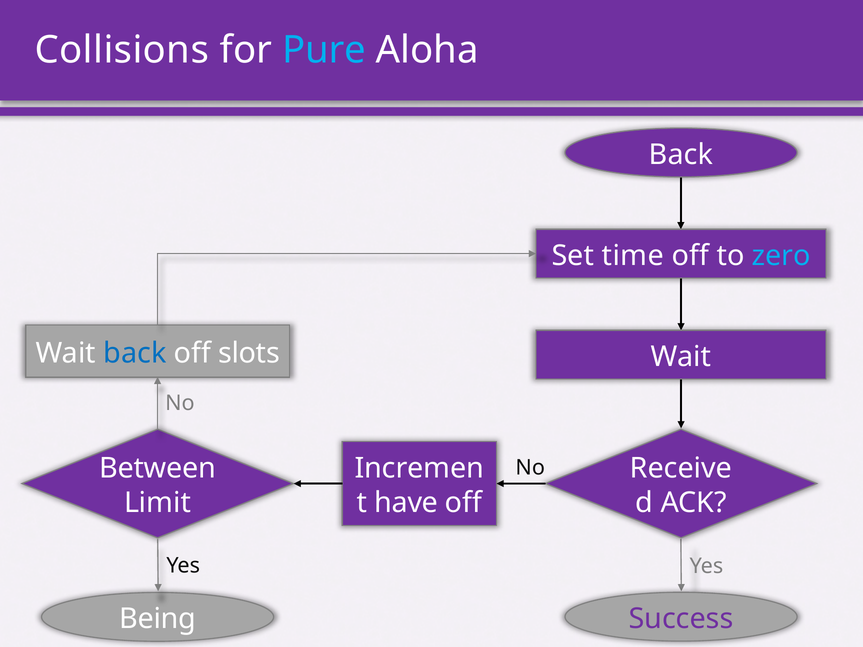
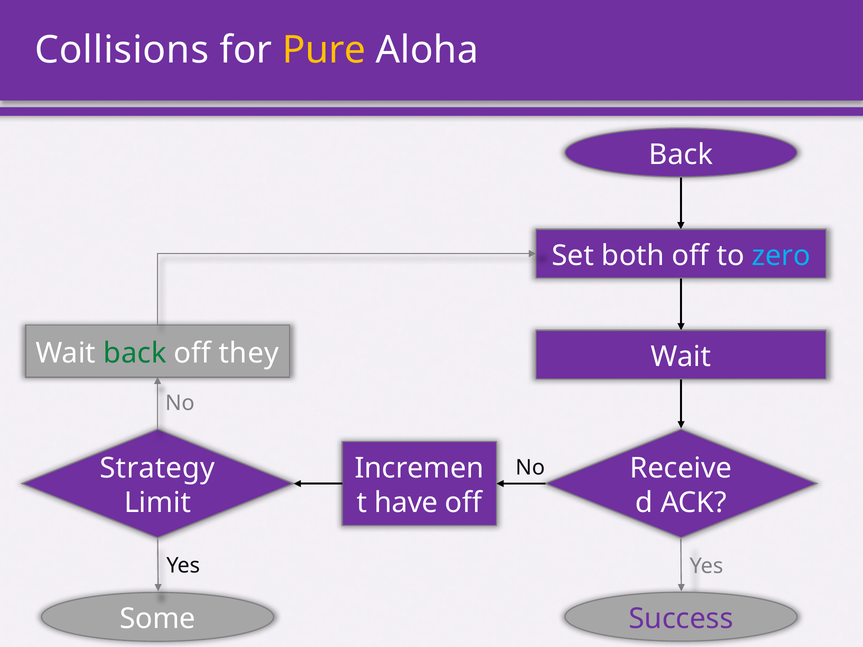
Pure colour: light blue -> yellow
time: time -> both
back at (135, 353) colour: blue -> green
slots: slots -> they
Between: Between -> Strategy
Being: Being -> Some
